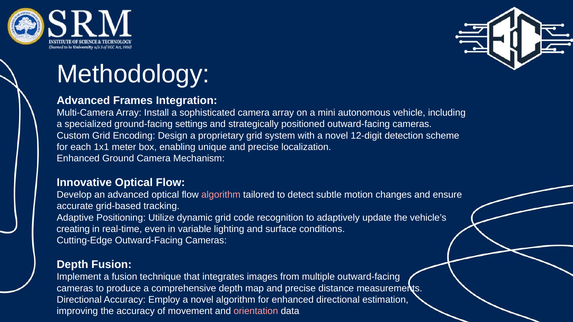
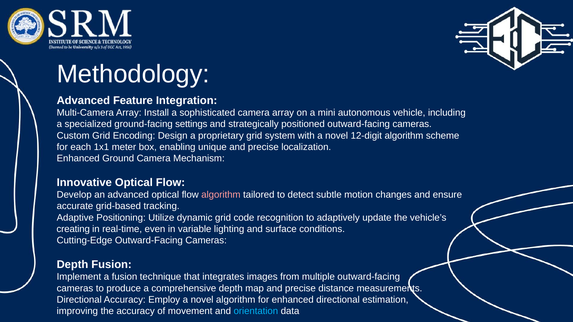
Frames: Frames -> Feature
12-digit detection: detection -> algorithm
orientation colour: pink -> light blue
